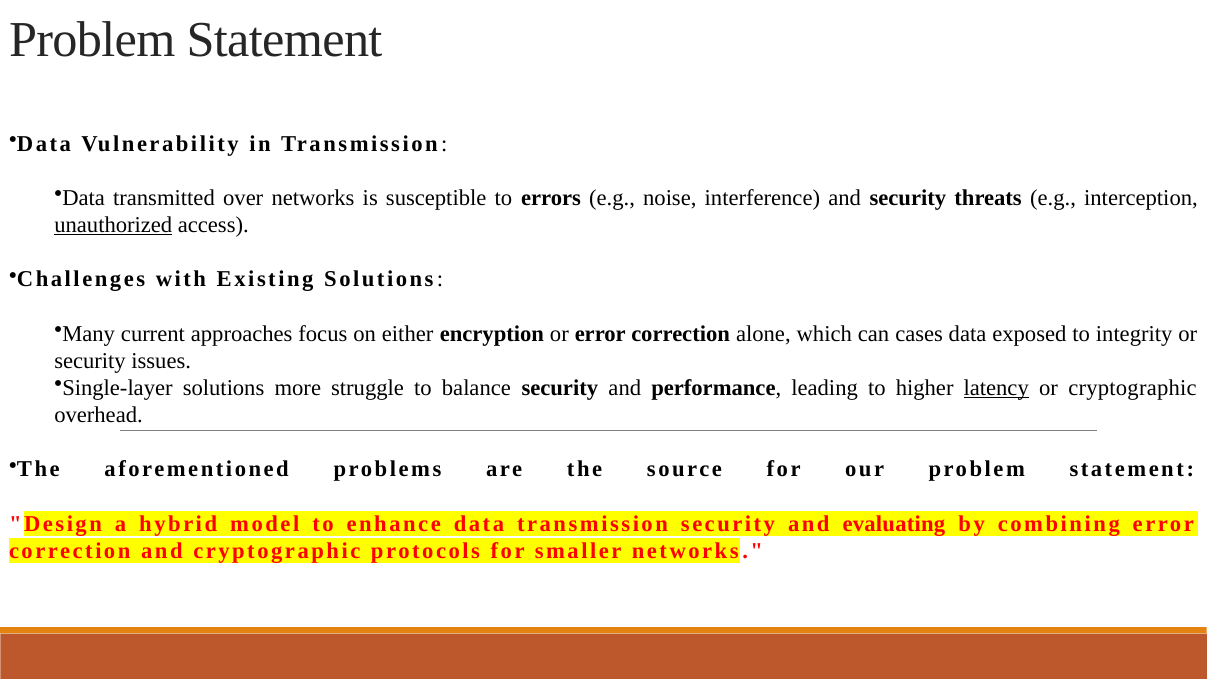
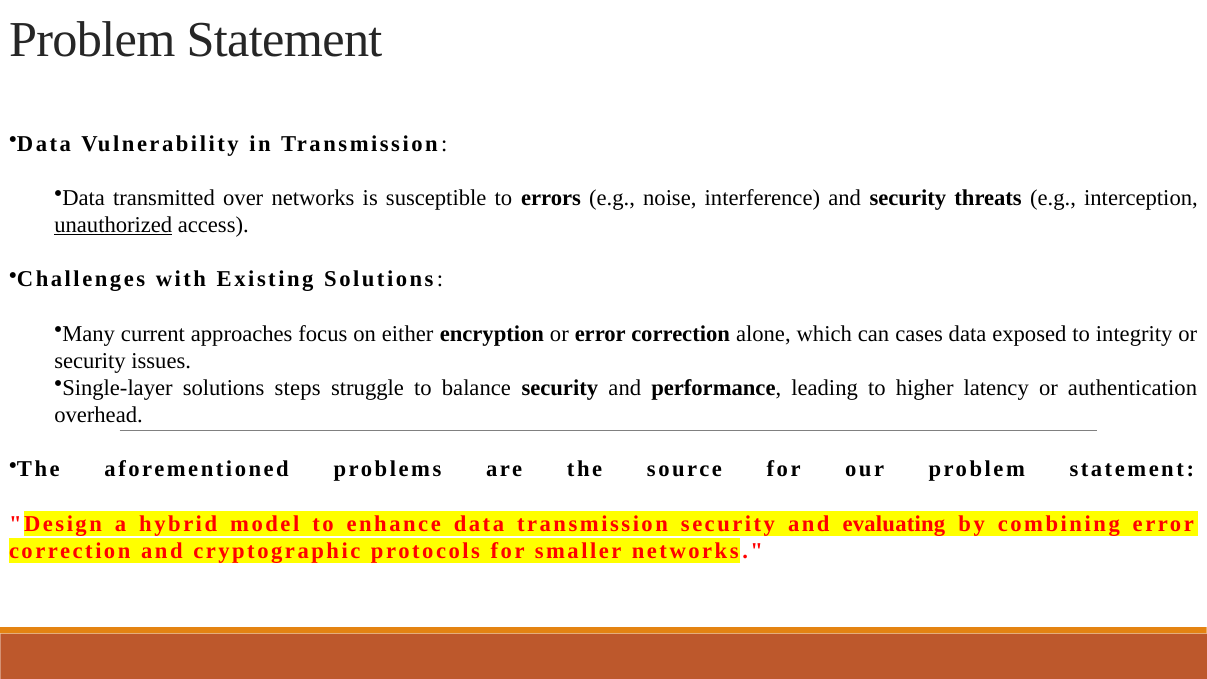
more: more -> steps
latency underline: present -> none
or cryptographic: cryptographic -> authentication
